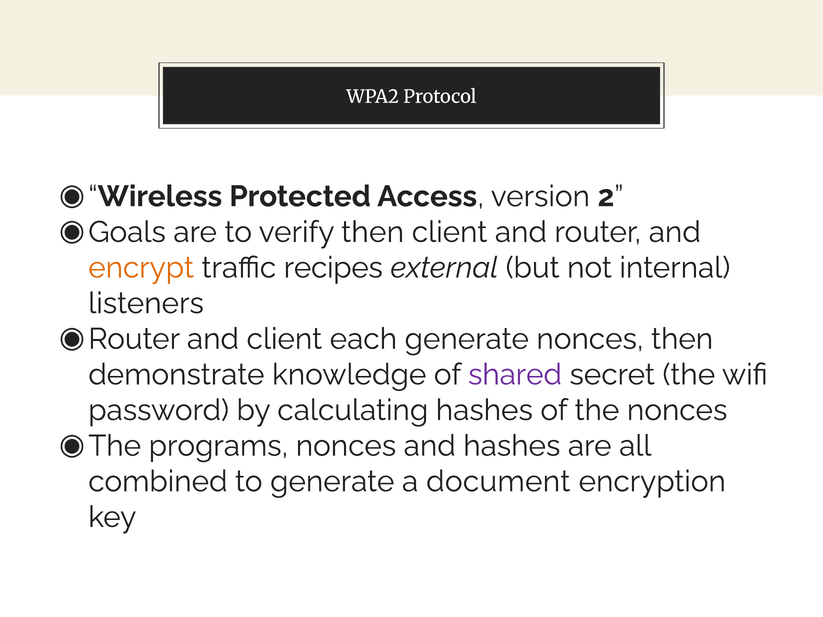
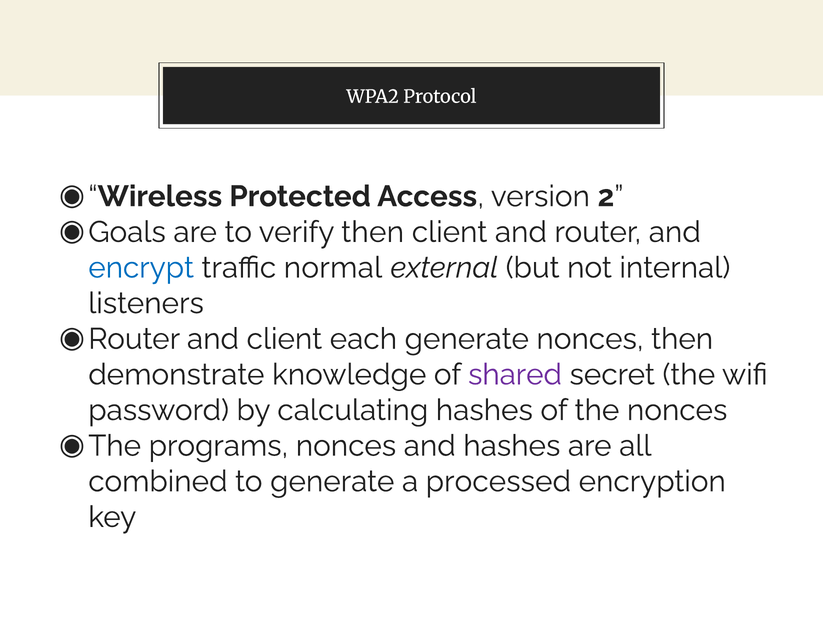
encrypt colour: orange -> blue
recipes: recipes -> normal
document: document -> processed
